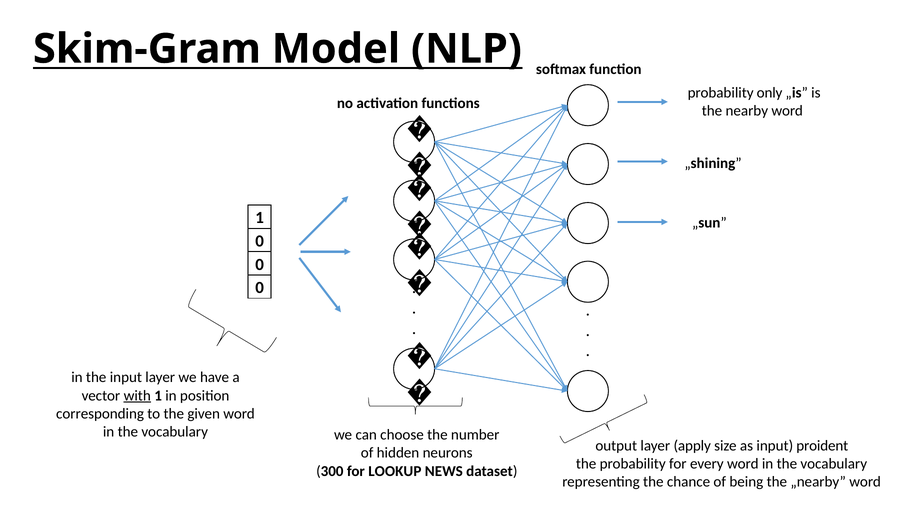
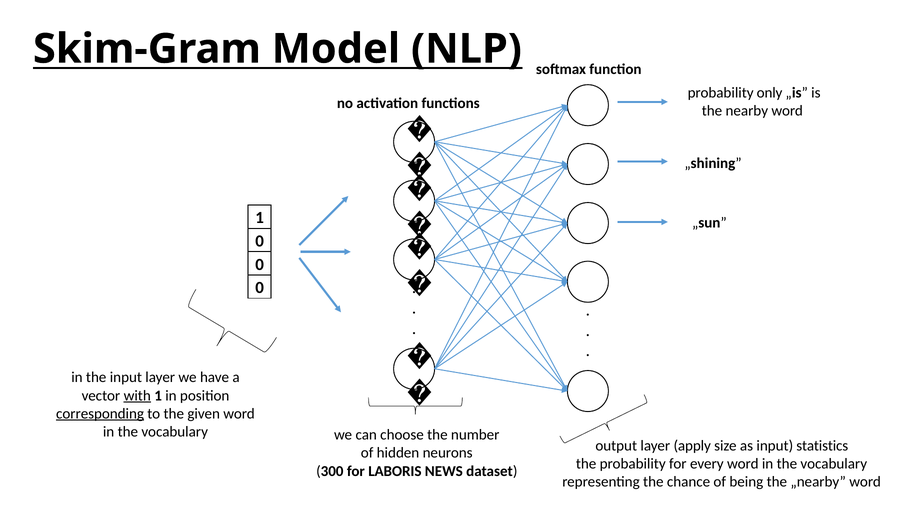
corresponding underline: none -> present
proident: proident -> statistics
LOOKUP: LOOKUP -> LABORIS
